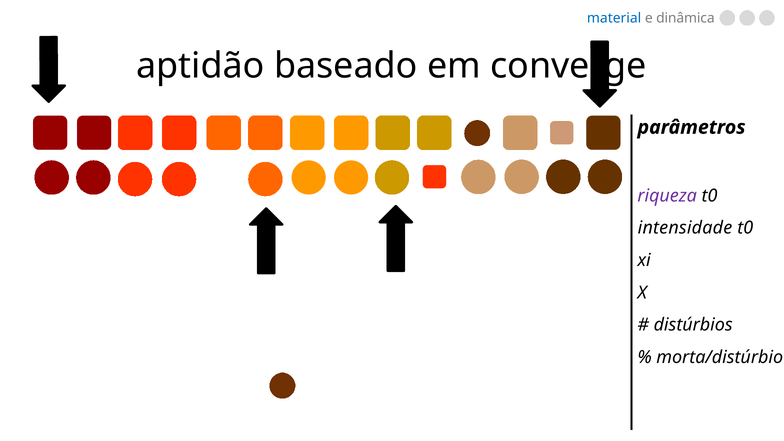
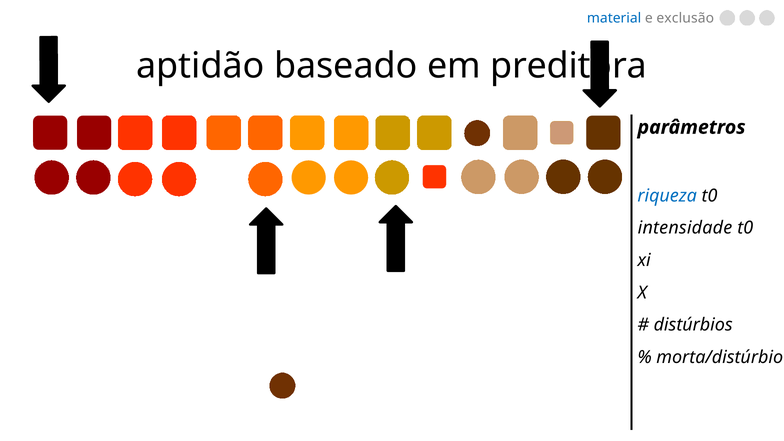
dinâmica: dinâmica -> exclusão
converge: converge -> preditora
riqueza colour: purple -> blue
